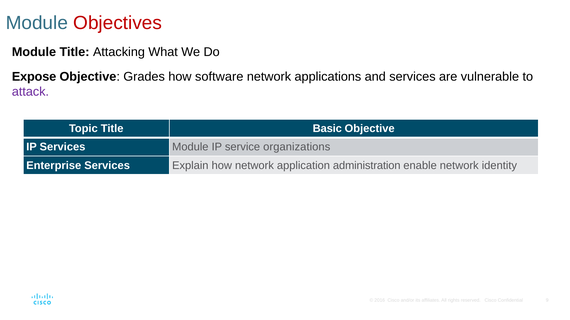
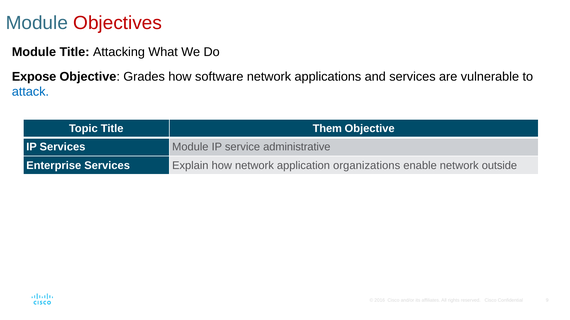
attack colour: purple -> blue
Basic: Basic -> Them
organizations: organizations -> administrative
administration: administration -> organizations
identity: identity -> outside
